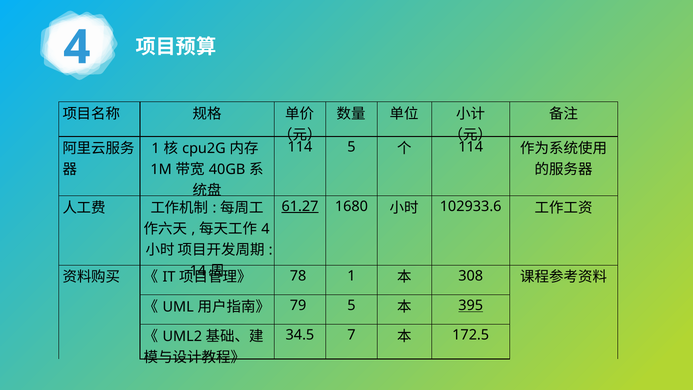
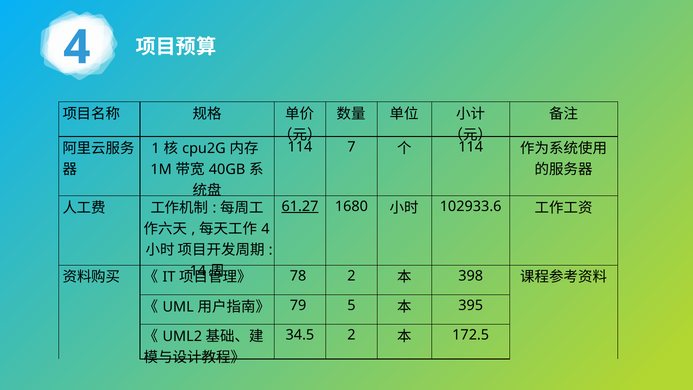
114 5: 5 -> 7
78 1: 1 -> 2
308: 308 -> 398
395 underline: present -> none
34.5 7: 7 -> 2
